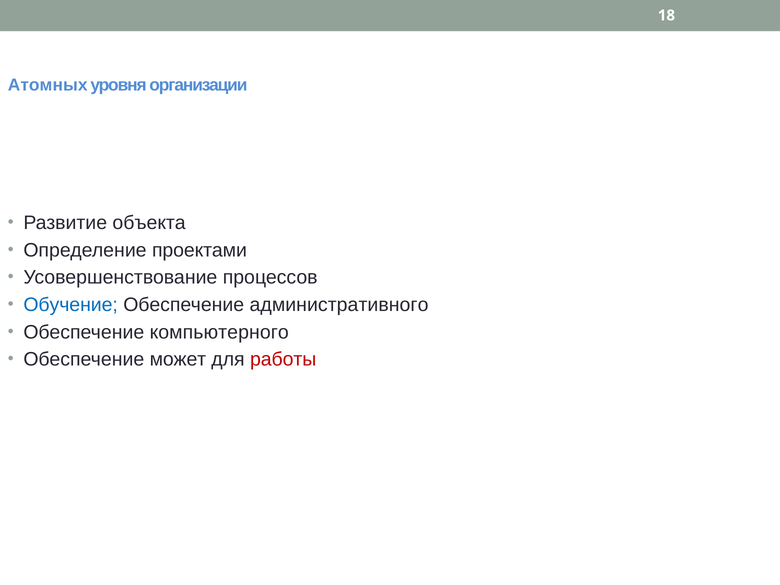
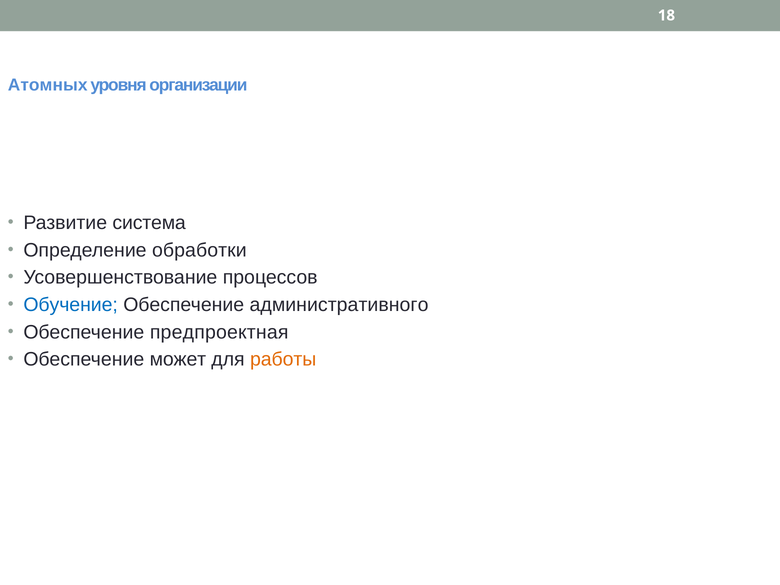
объекта: объекта -> система
проектами: проектами -> обработки
компьютерного: компьютерного -> предпроектная
работы colour: red -> orange
